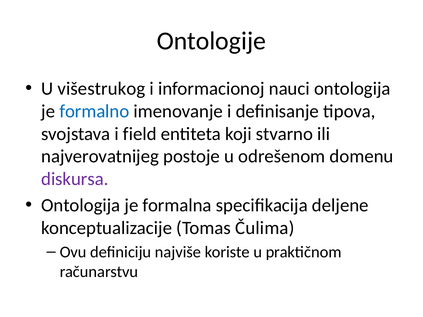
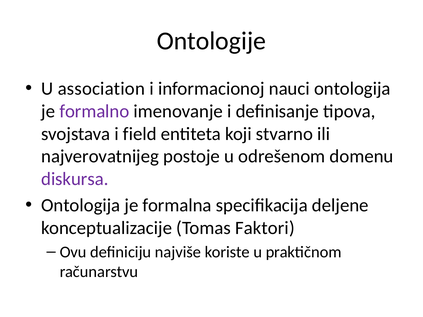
višestrukog: višestrukog -> association
formalno colour: blue -> purple
Čulima: Čulima -> Faktori
